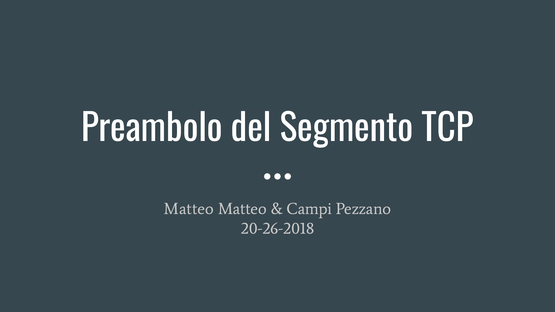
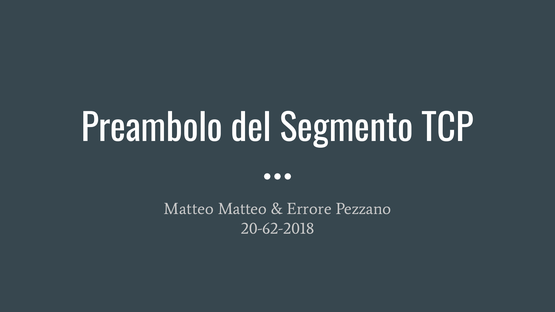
Campi: Campi -> Errore
20-26-2018: 20-26-2018 -> 20-62-2018
